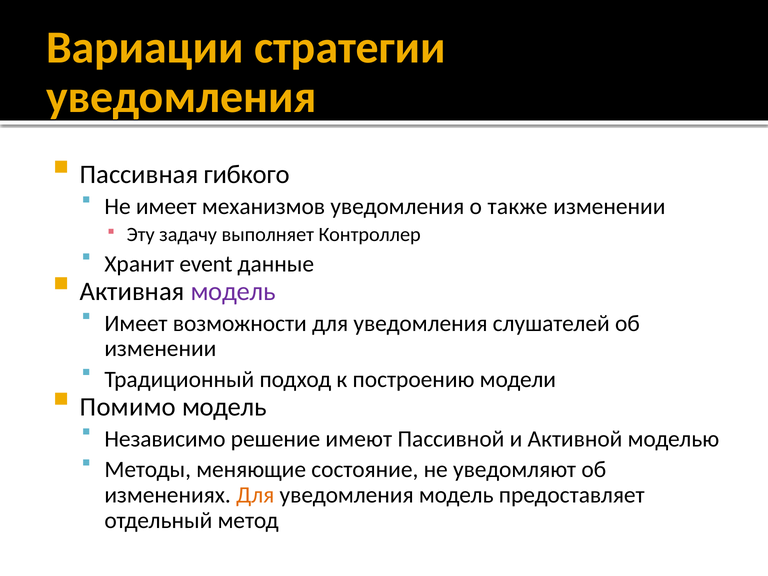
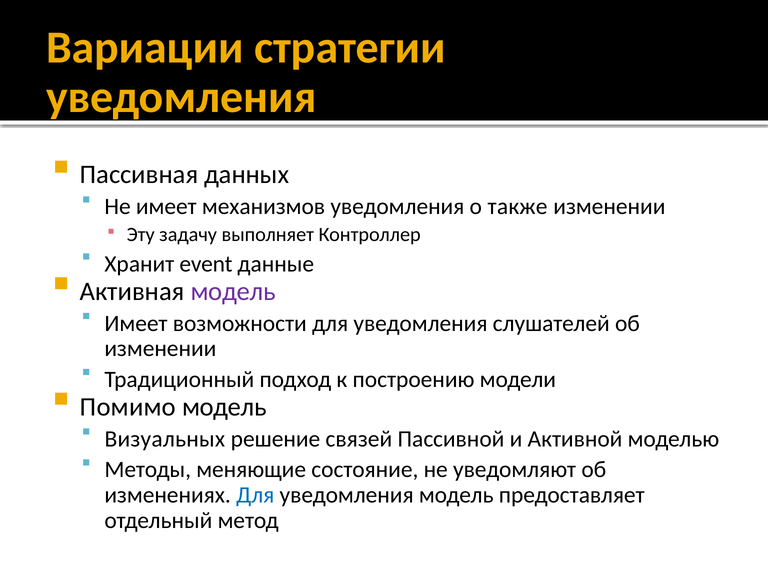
гибкого: гибкого -> данных
Независимо: Независимо -> Визуальных
имеют: имеют -> связей
Для at (255, 495) colour: orange -> blue
